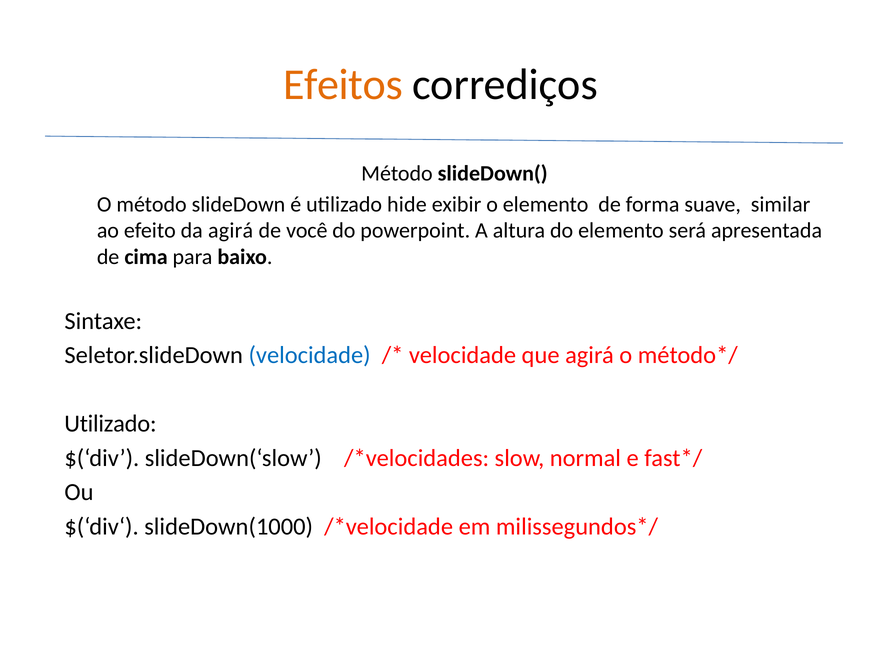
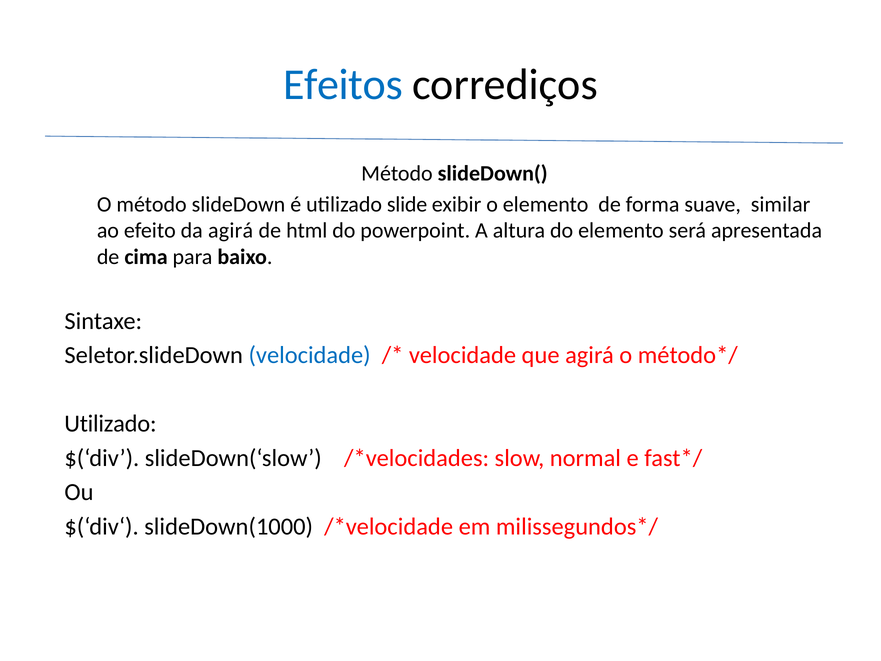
Efeitos colour: orange -> blue
hide: hide -> slide
você: você -> html
